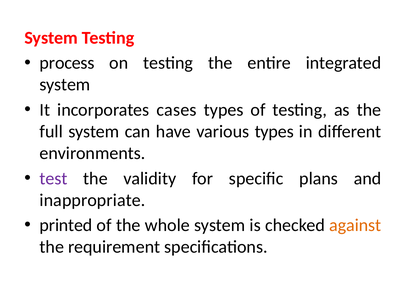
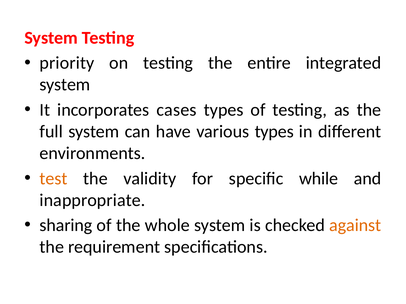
process: process -> priority
test colour: purple -> orange
plans: plans -> while
printed: printed -> sharing
